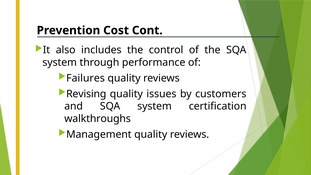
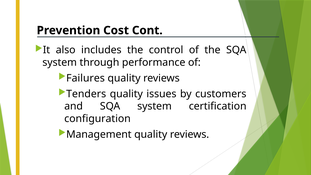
Revising: Revising -> Tenders
walkthroughs: walkthroughs -> configuration
